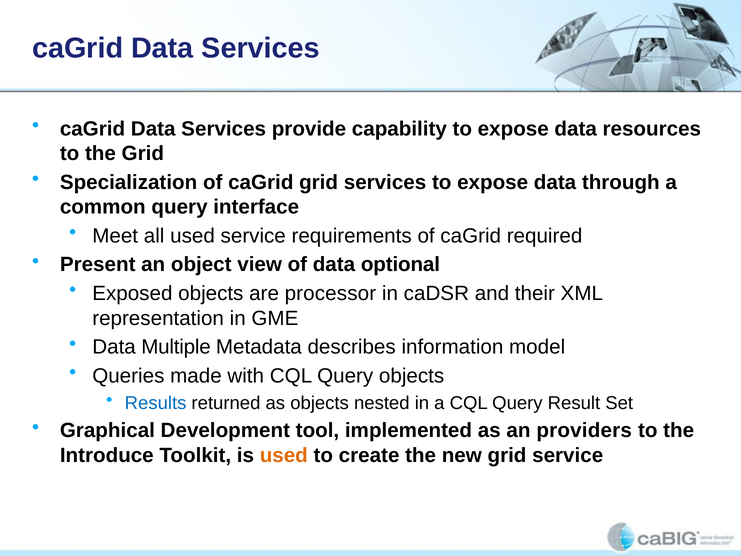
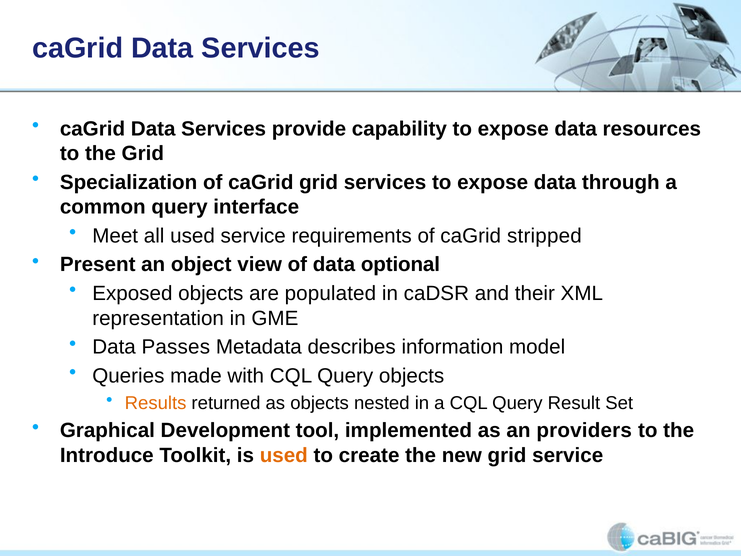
required: required -> stripped
processor: processor -> populated
Multiple: Multiple -> Passes
Results colour: blue -> orange
